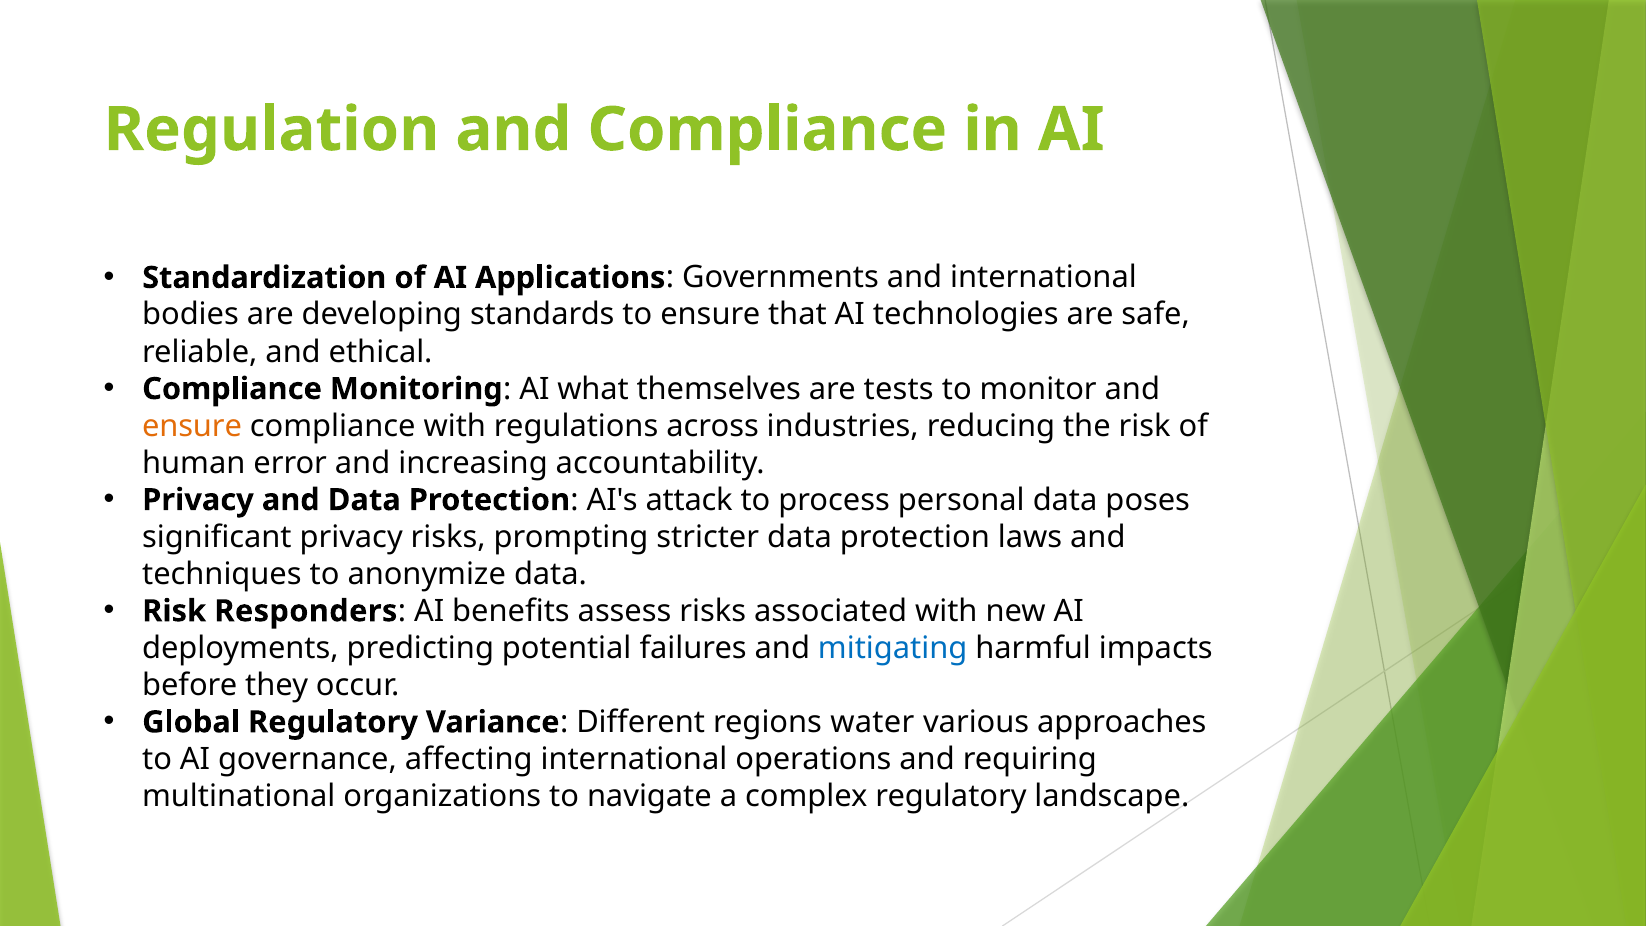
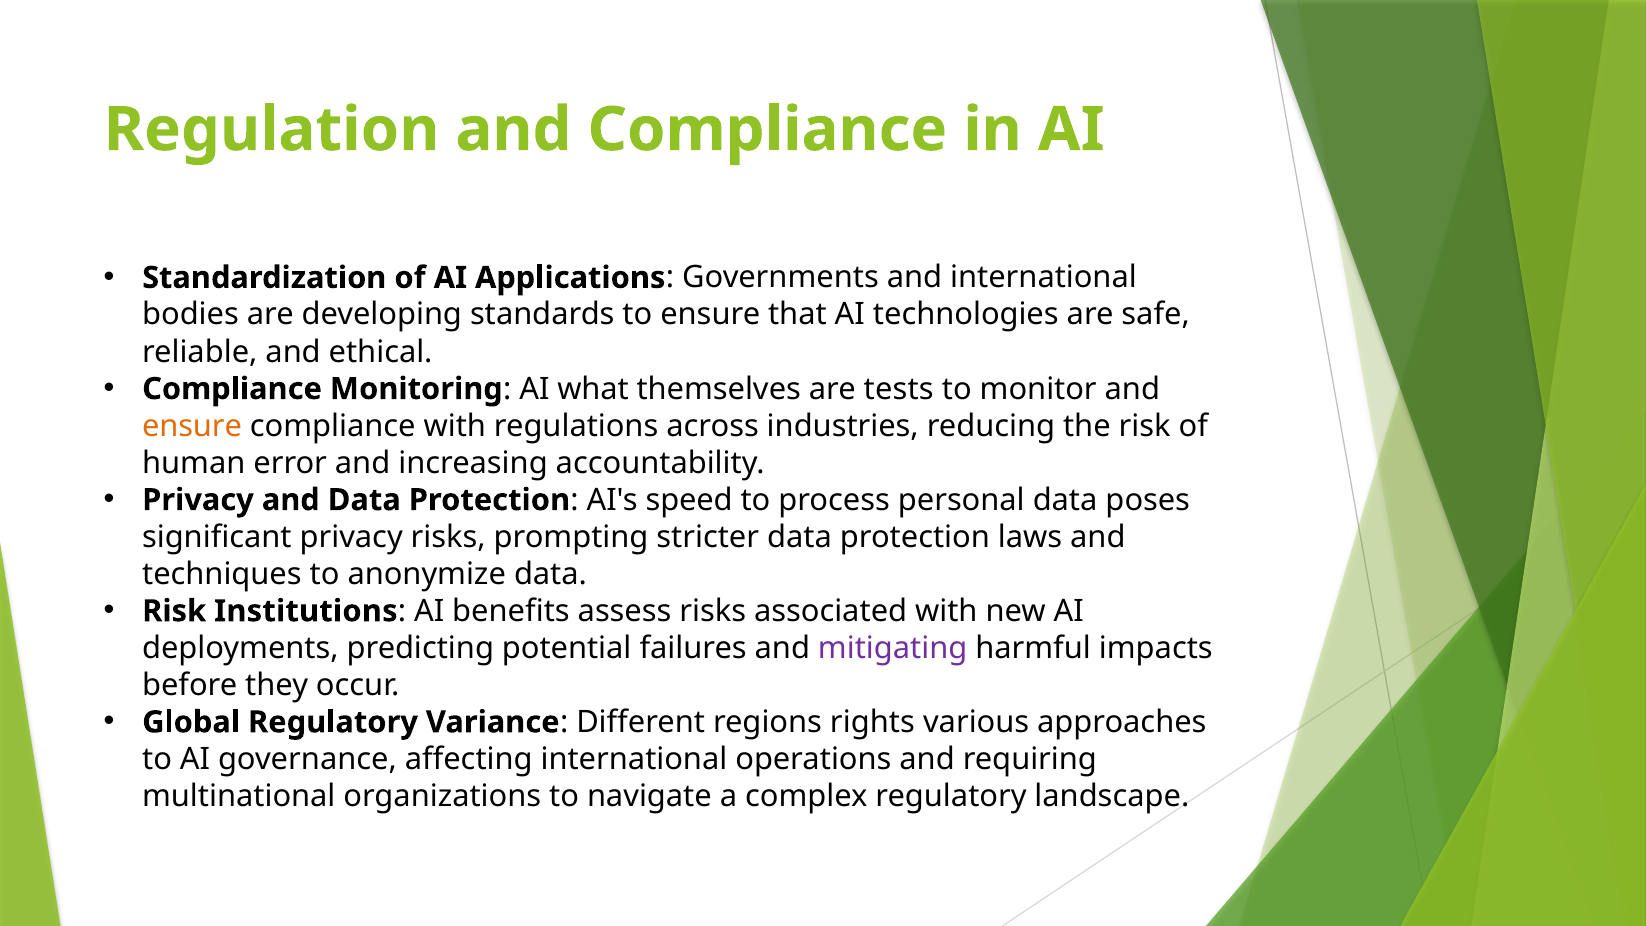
attack: attack -> speed
Responders: Responders -> Institutions
mitigating colour: blue -> purple
water: water -> rights
